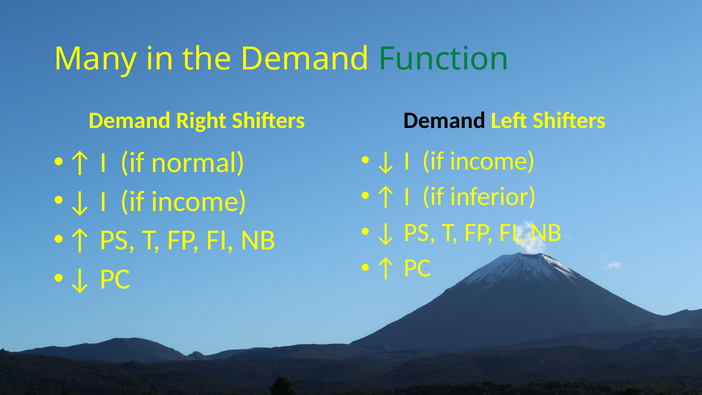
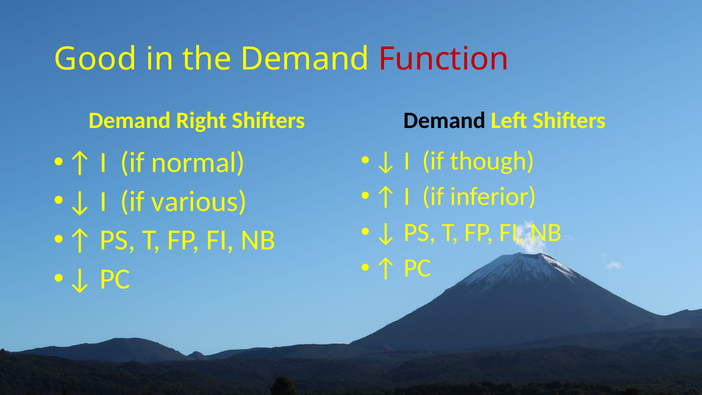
Many: Many -> Good
Function colour: green -> red
income at (492, 161): income -> though
income at (199, 201): income -> various
